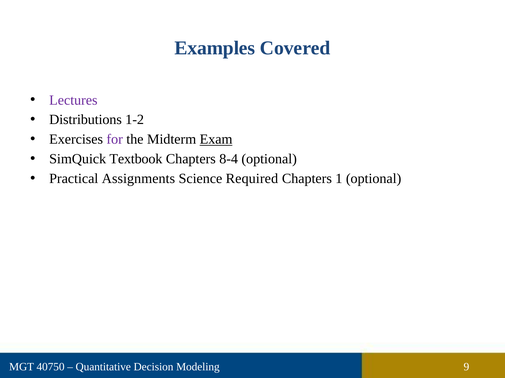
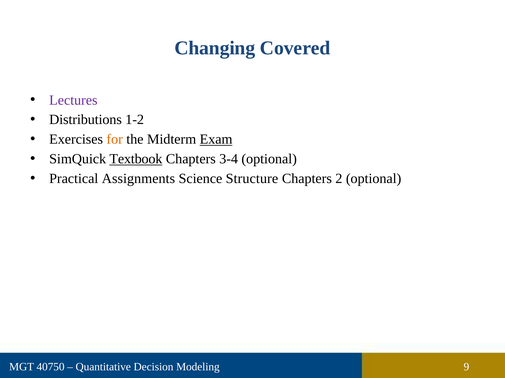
Examples: Examples -> Changing
for colour: purple -> orange
Textbook underline: none -> present
8-4: 8-4 -> 3-4
Required: Required -> Structure
1: 1 -> 2
